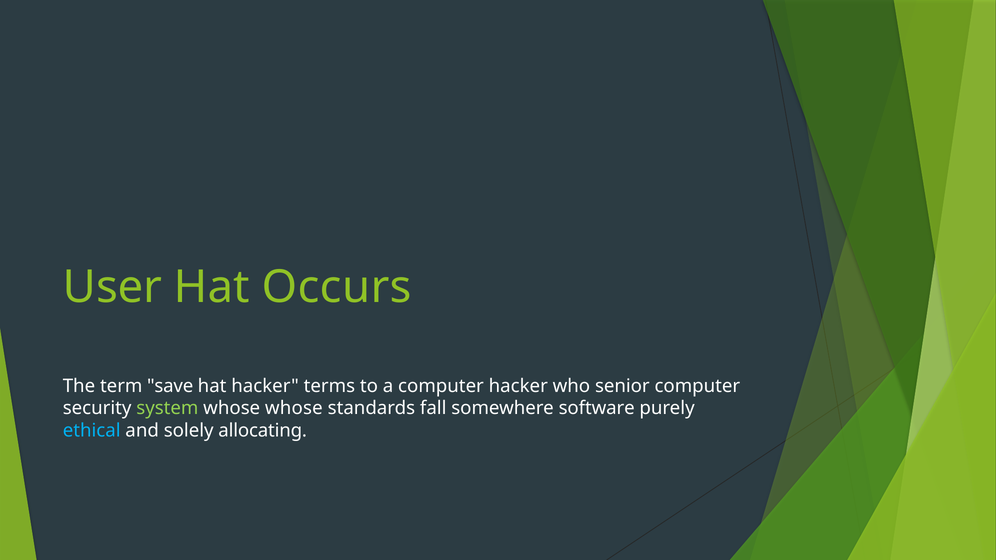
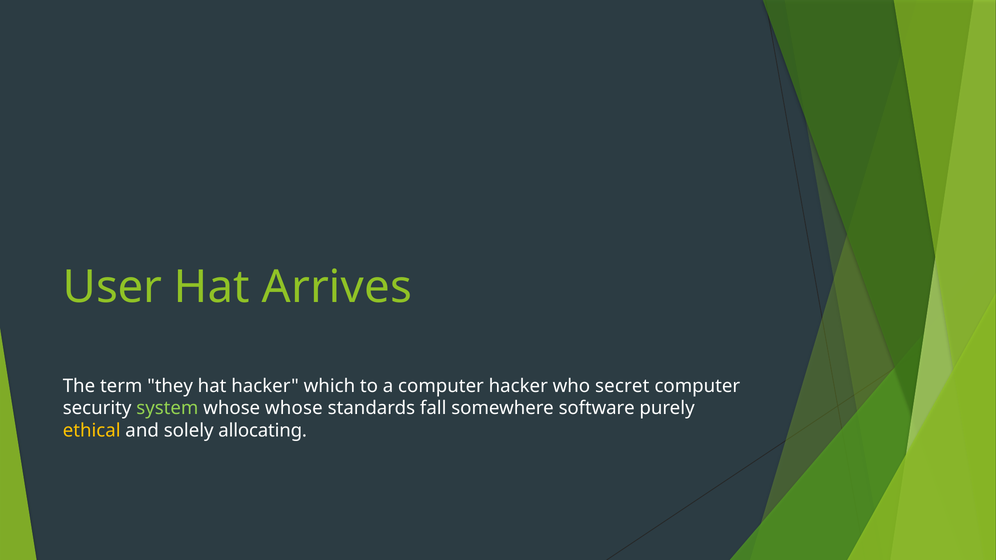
Occurs: Occurs -> Arrives
save: save -> they
terms: terms -> which
senior: senior -> secret
ethical colour: light blue -> yellow
